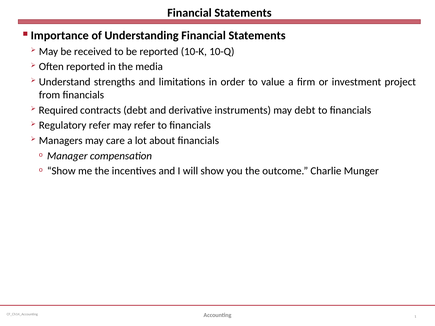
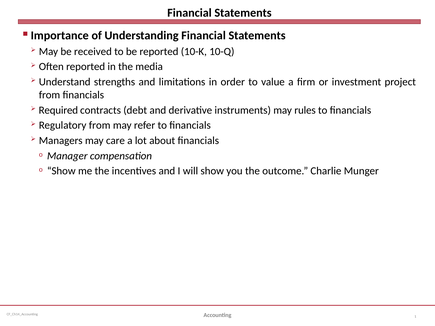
may debt: debt -> rules
Regulatory refer: refer -> from
